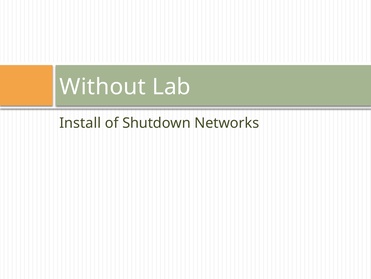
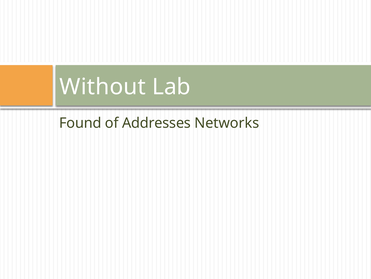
Install: Install -> Found
Shutdown: Shutdown -> Addresses
